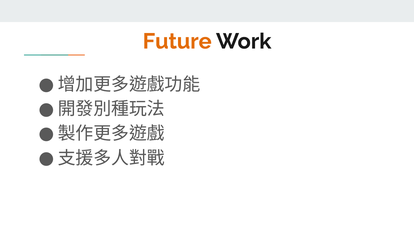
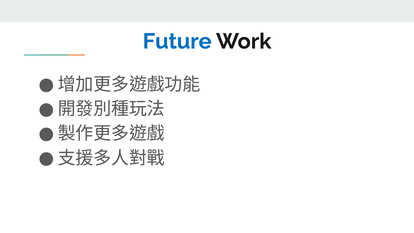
Future colour: orange -> blue
